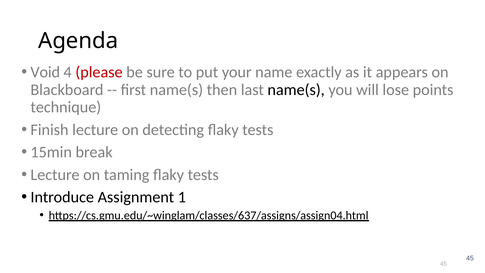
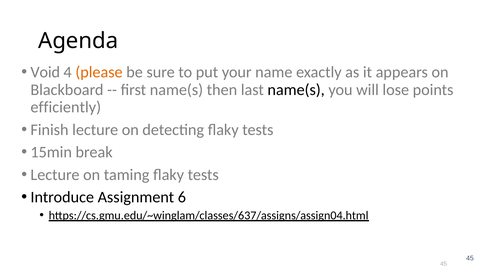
please colour: red -> orange
technique: technique -> efficiently
1: 1 -> 6
